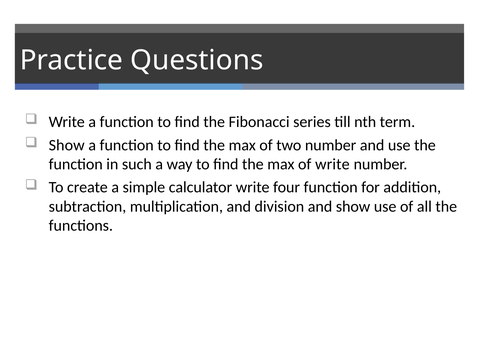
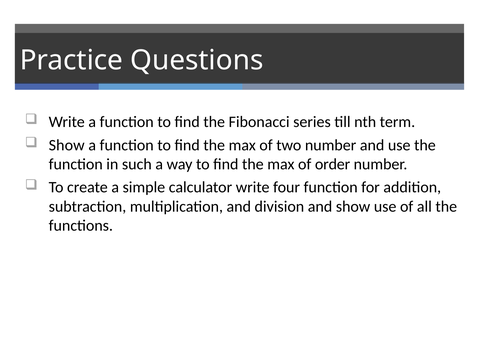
of write: write -> order
